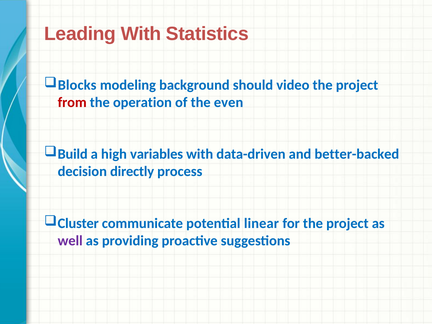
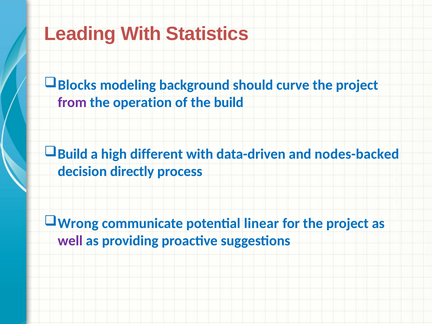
video: video -> curve
from colour: red -> purple
the even: even -> build
variables: variables -> different
better-backed: better-backed -> nodes-backed
Cluster: Cluster -> Wrong
